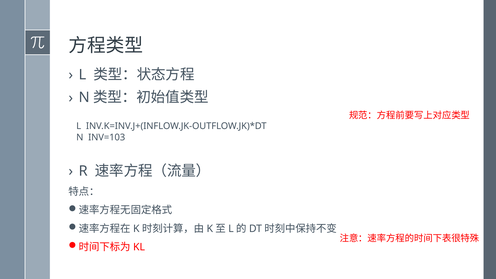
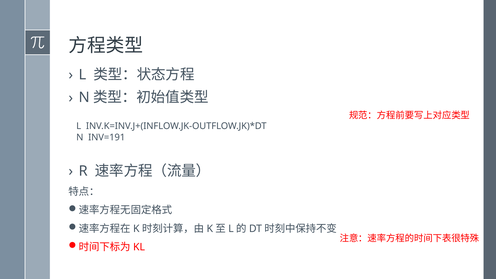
INV=103: INV=103 -> INV=191
